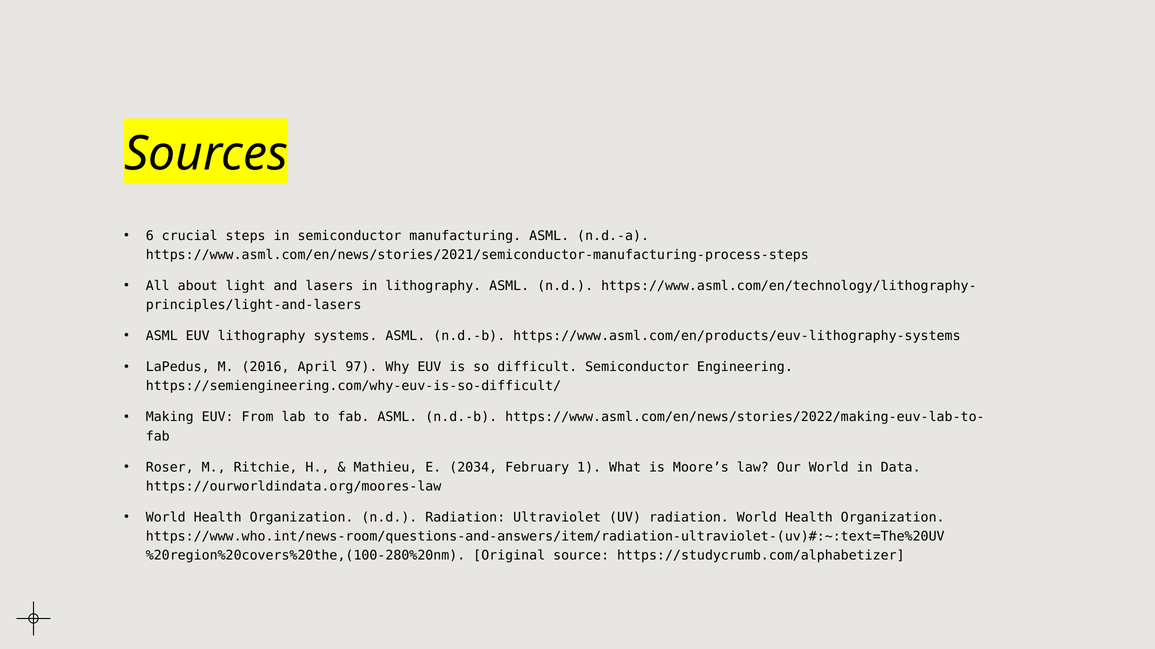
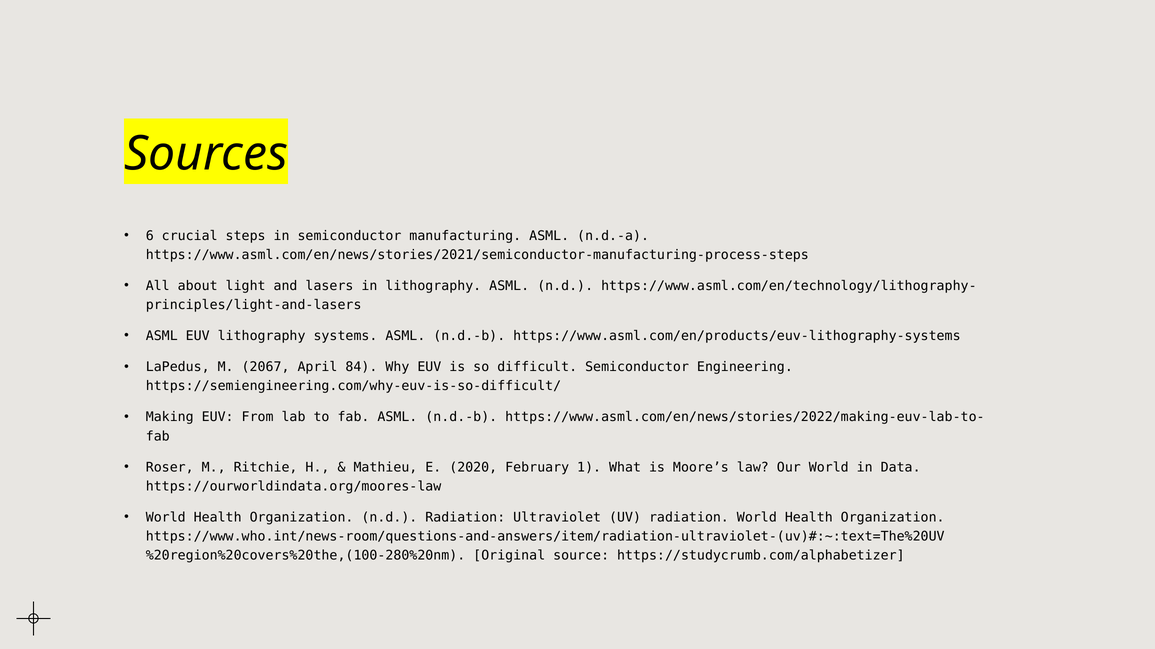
2016: 2016 -> 2067
97: 97 -> 84
2034: 2034 -> 2020
